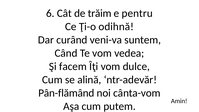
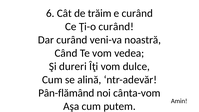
e pentru: pentru -> curând
Ţi-o odihnă: odihnă -> curând
suntem: suntem -> noastră
facem: facem -> dureri
